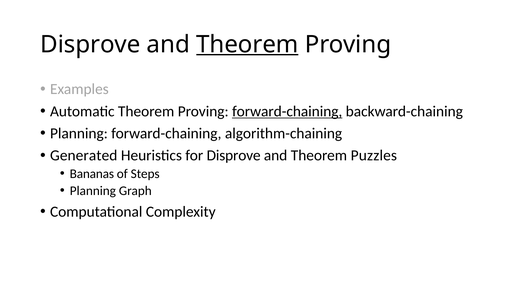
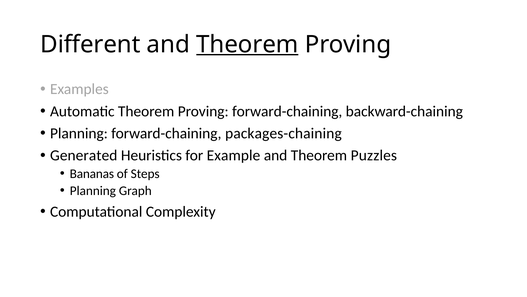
Disprove at (90, 44): Disprove -> Different
forward-chaining at (287, 111) underline: present -> none
algorithm-chaining: algorithm-chaining -> packages-chaining
for Disprove: Disprove -> Example
